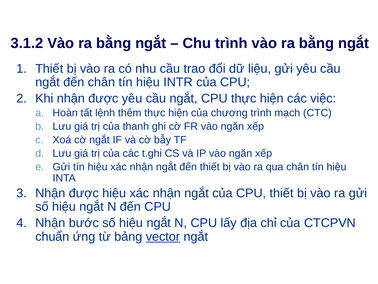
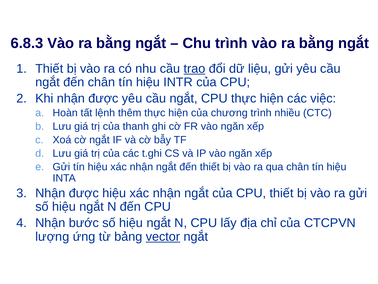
3.1.2: 3.1.2 -> 6.8.3
trao underline: none -> present
mạch: mạch -> nhiều
chuẩn: chuẩn -> lượng
